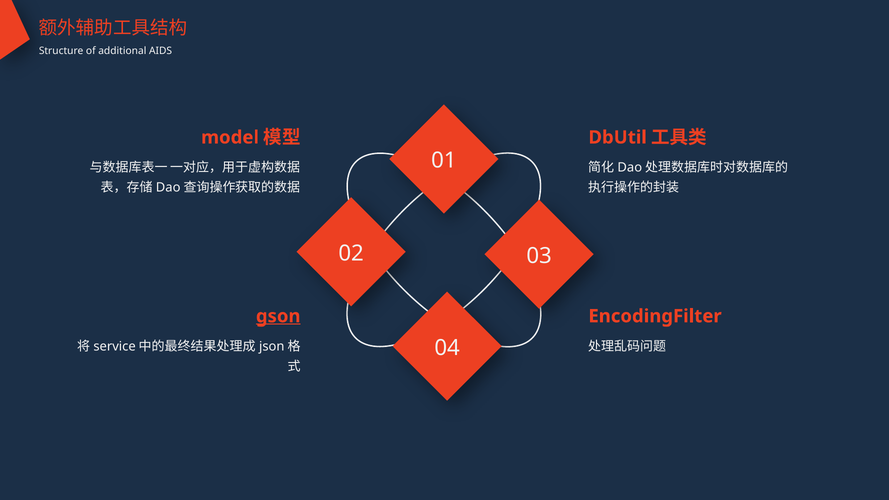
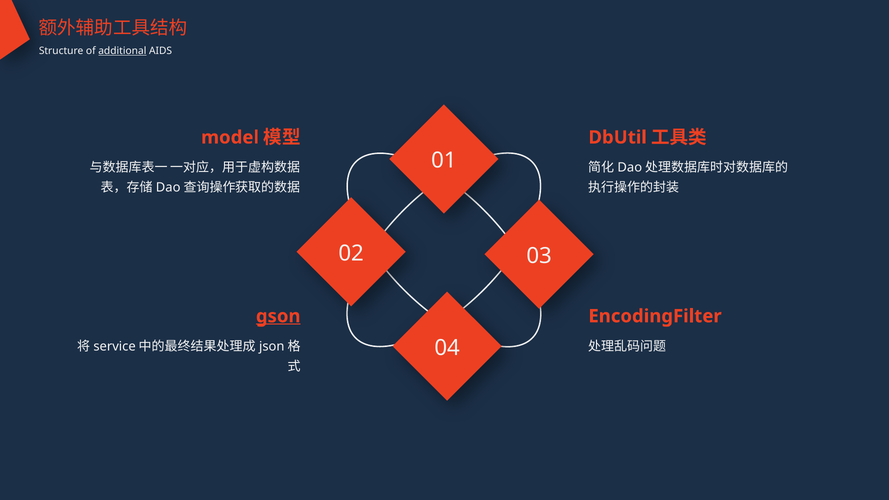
additional underline: none -> present
